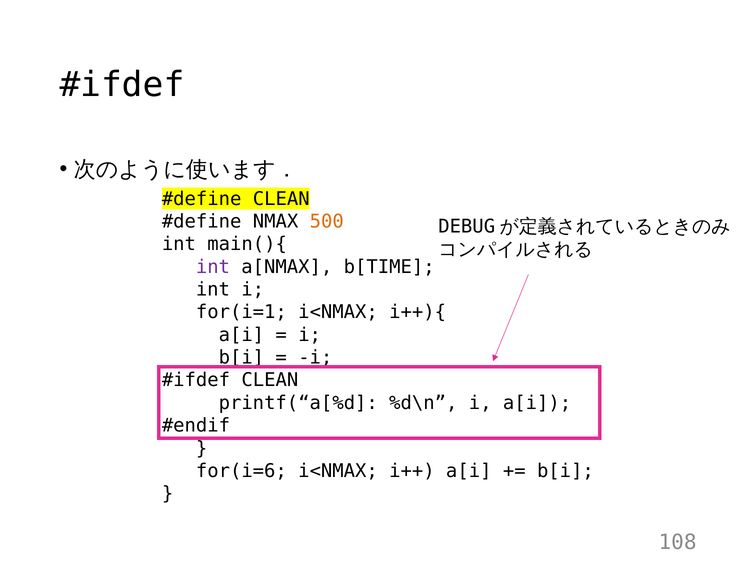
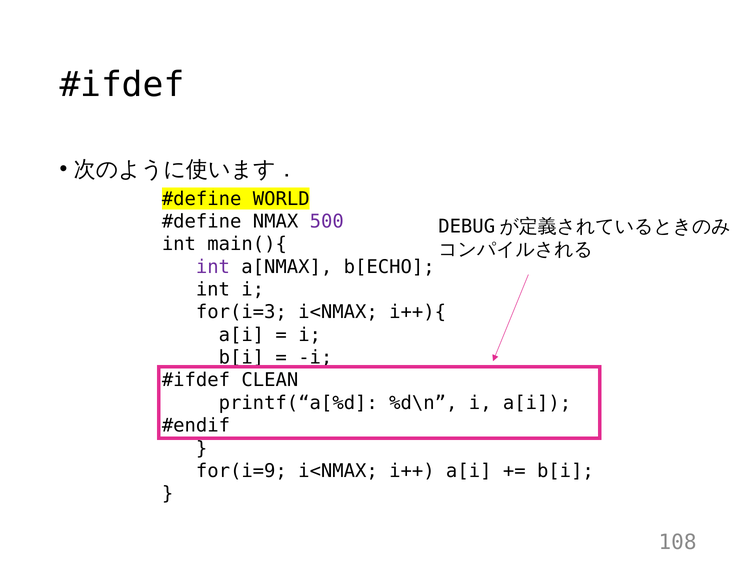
CLEAN at (281, 199): CLEAN -> WORLD
500 colour: orange -> purple
b[TIME: b[TIME -> b[ECHO
for(i=1: for(i=1 -> for(i=3
for(i=6: for(i=6 -> for(i=9
